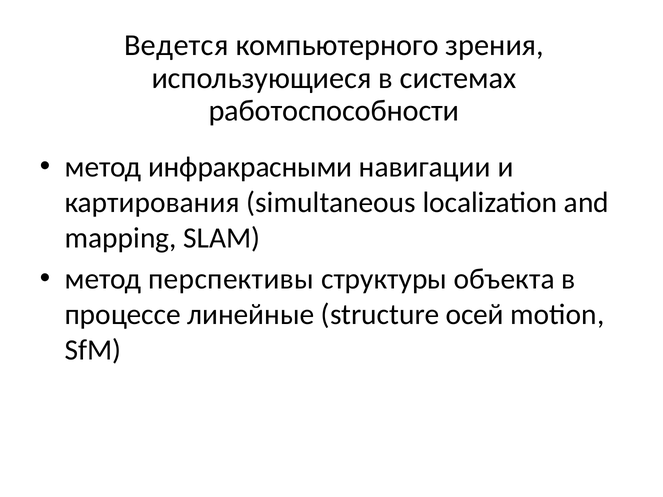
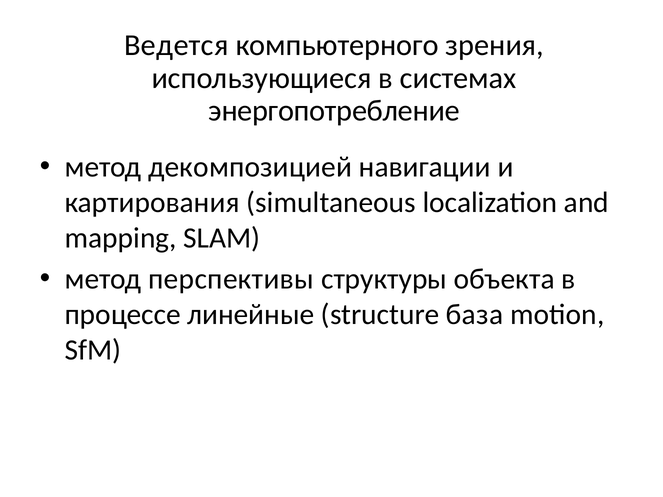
работоспособности: работоспособности -> энергопотребление
инфракрасными: инфракрасными -> декомпозицией
осей: осей -> база
